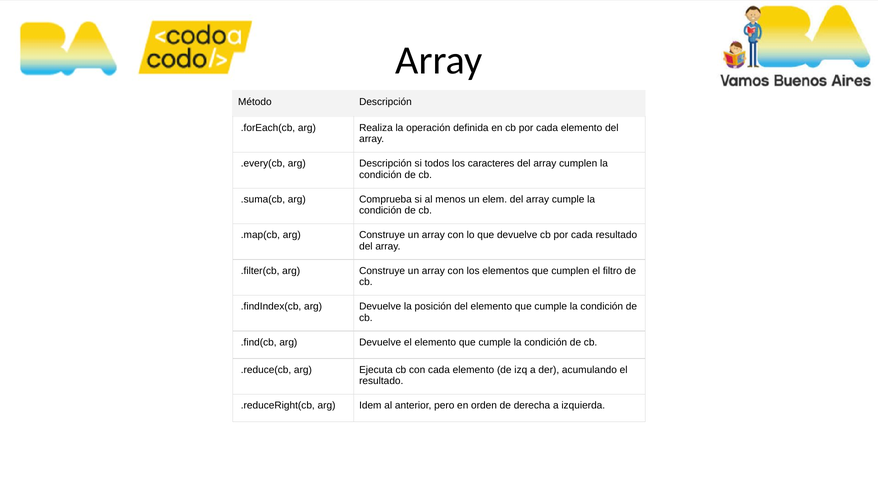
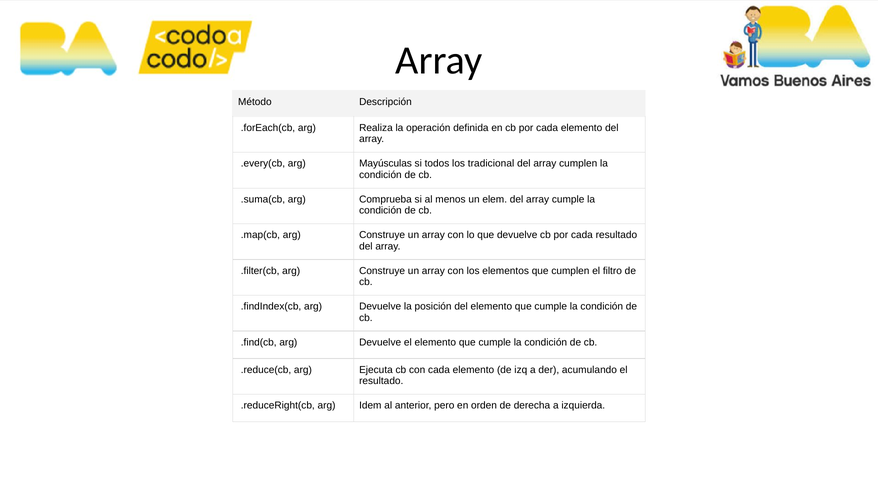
arg Descripción: Descripción -> Mayúsculas
caracteres: caracteres -> tradicional
